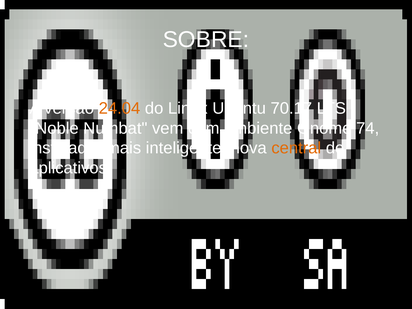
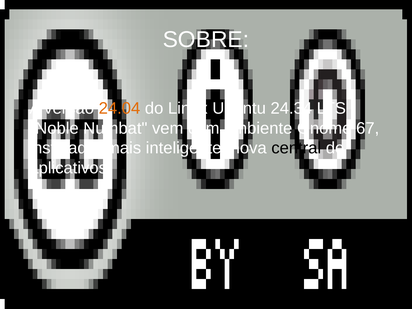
70.17: 70.17 -> 24.34
74: 74 -> 67
central colour: orange -> black
